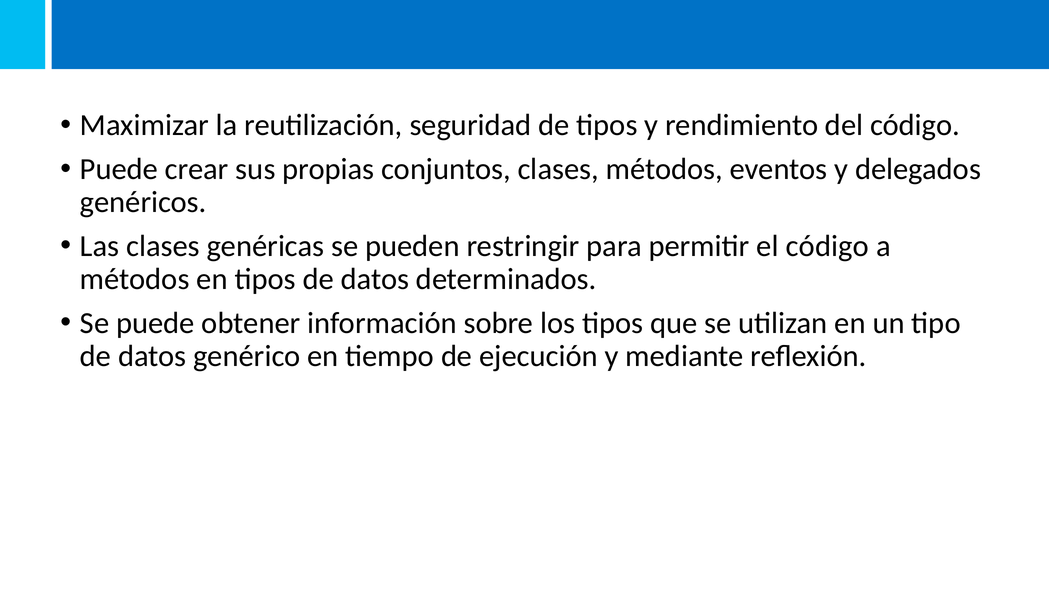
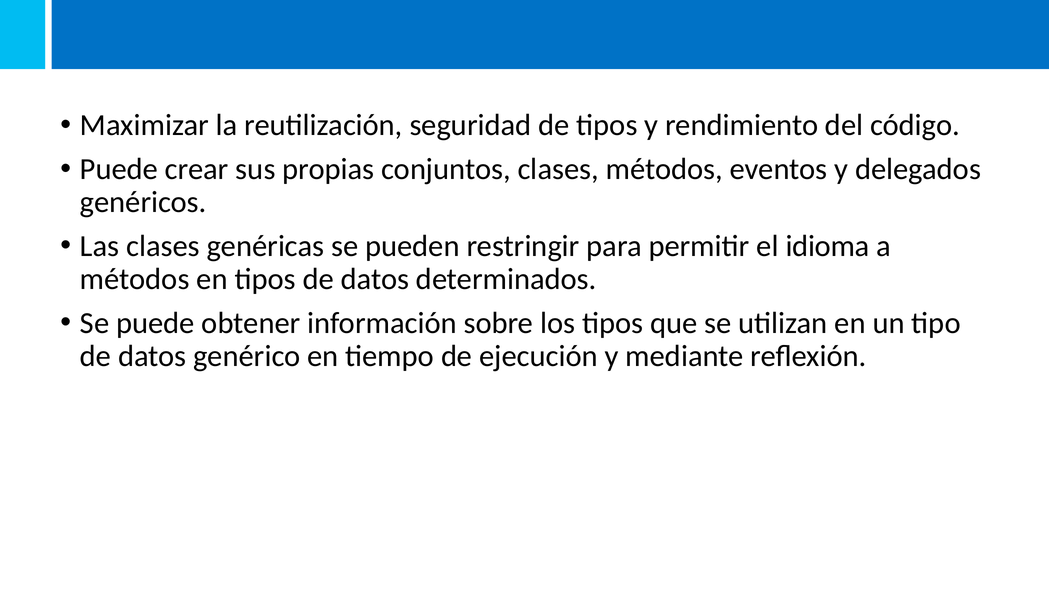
el código: código -> idioma
